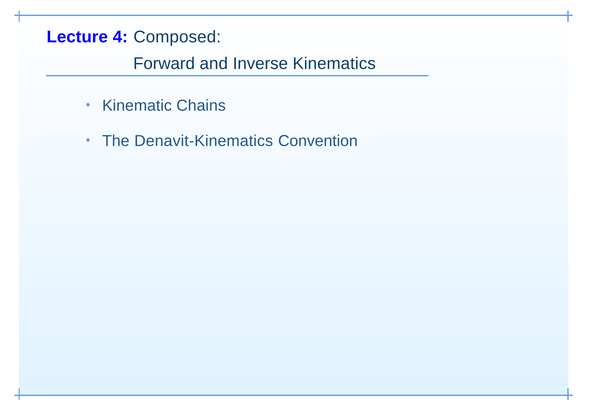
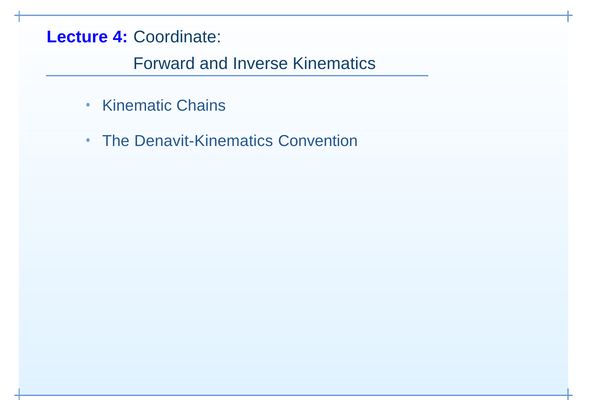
Composed: Composed -> Coordinate
